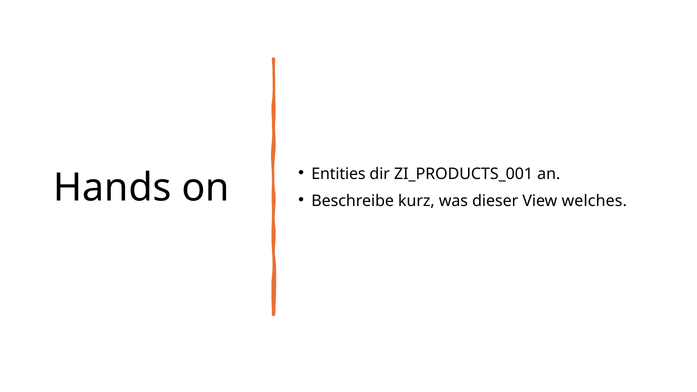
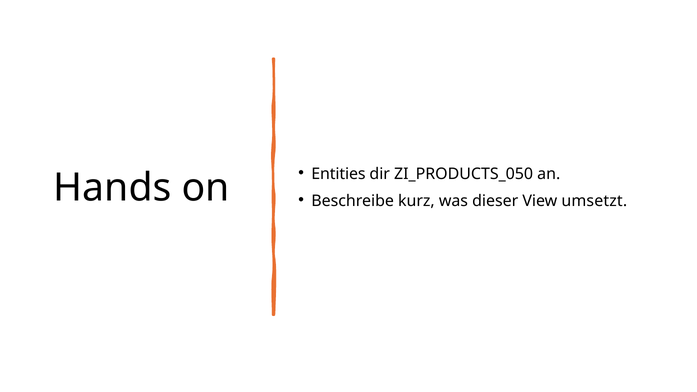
ZI_PRODUCTS_001: ZI_PRODUCTS_001 -> ZI_PRODUCTS_050
welches: welches -> umsetzt
